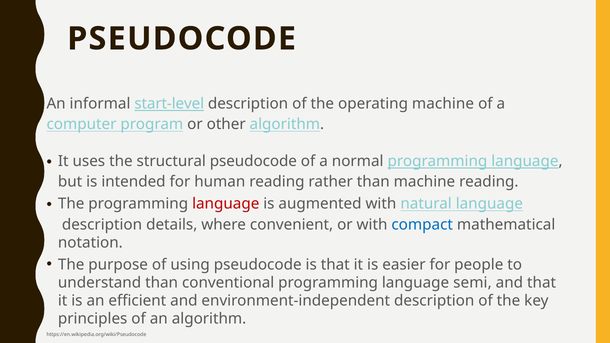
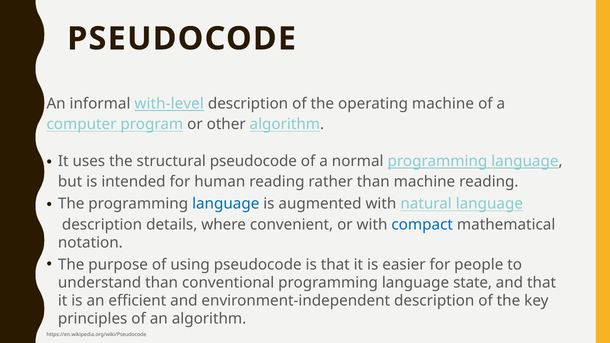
start-level: start-level -> with-level
language at (226, 204) colour: red -> blue
semi: semi -> state
